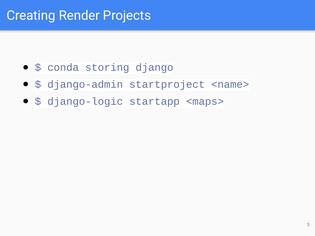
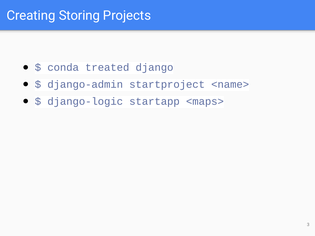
Render: Render -> Storing
storing: storing -> treated
